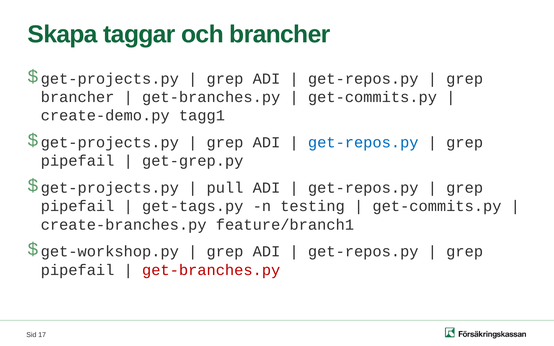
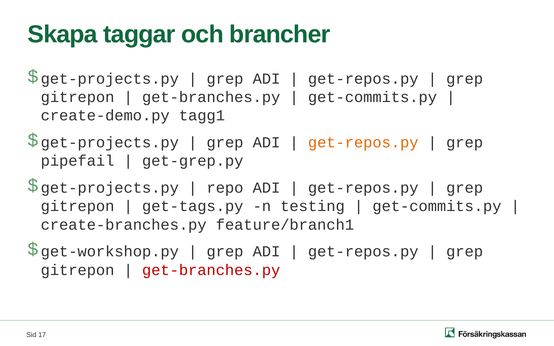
brancher at (78, 97): brancher -> gitrepon
get-repos.py at (363, 143) colour: blue -> orange
pull: pull -> repo
pipefail at (78, 206): pipefail -> gitrepon
pipefail at (78, 270): pipefail -> gitrepon
